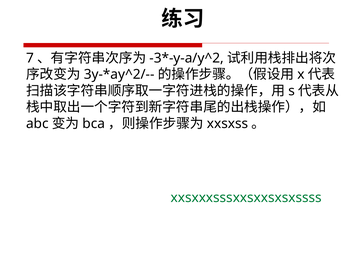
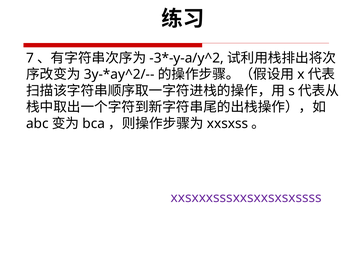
xxsxxxsssxxsxxsxsxssss colour: green -> purple
